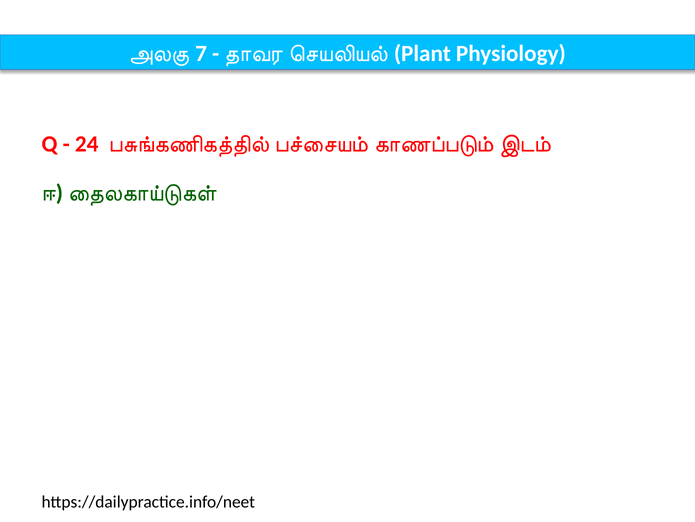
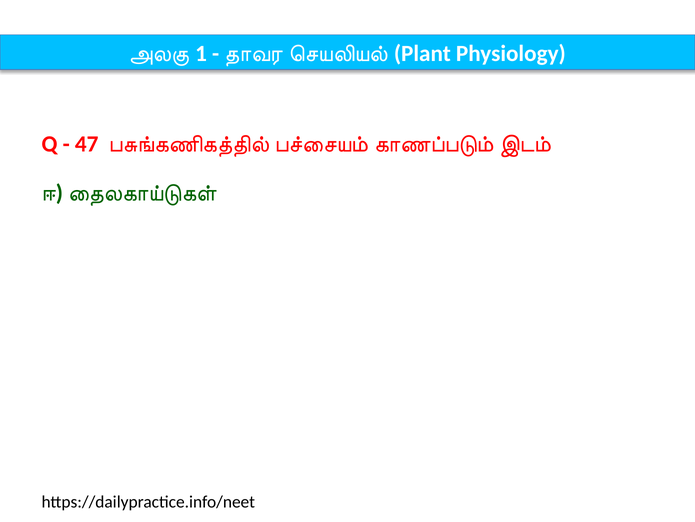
7: 7 -> 1
24: 24 -> 47
